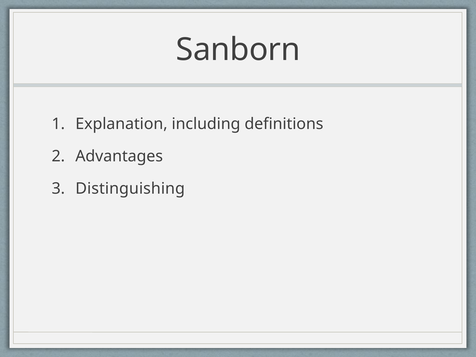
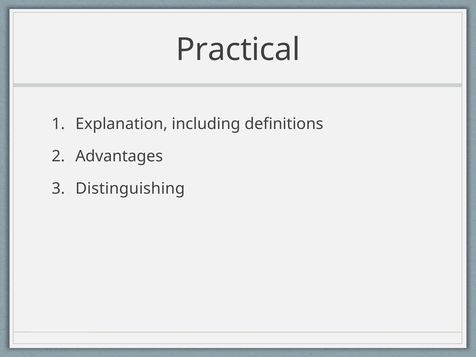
Sanborn: Sanborn -> Practical
